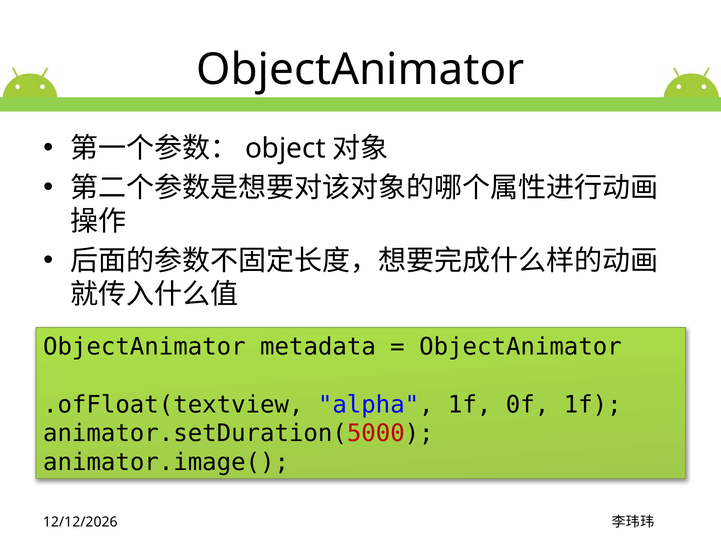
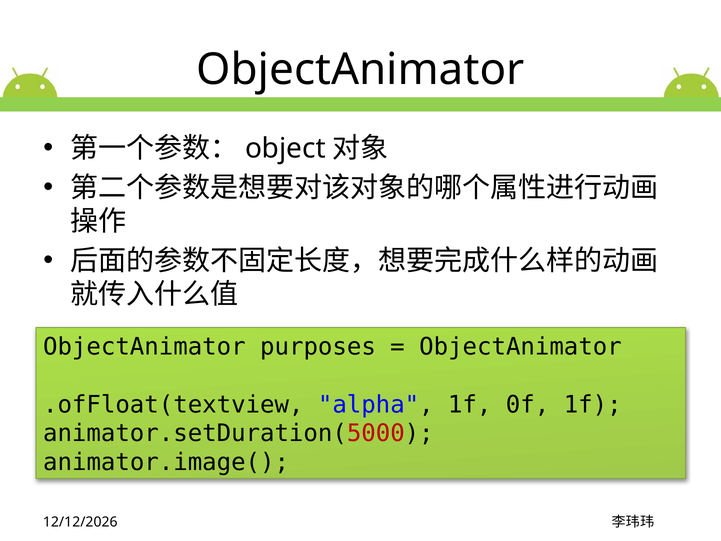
metadata: metadata -> purposes
